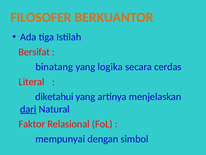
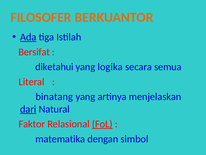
Ada underline: none -> present
binatang: binatang -> diketahui
cerdas: cerdas -> semua
diketahui: diketahui -> binatang
FoL underline: none -> present
mempunyai: mempunyai -> matematika
